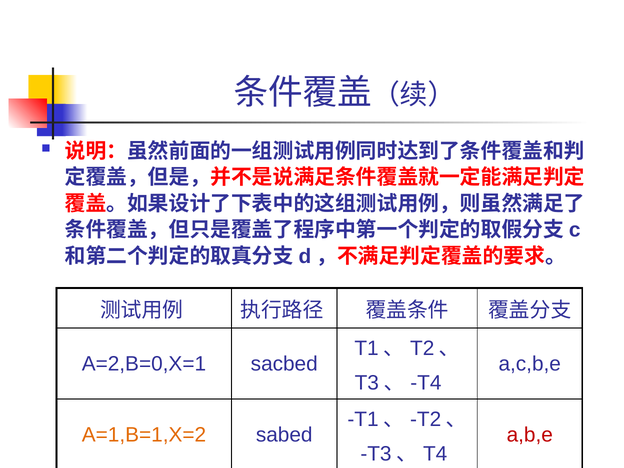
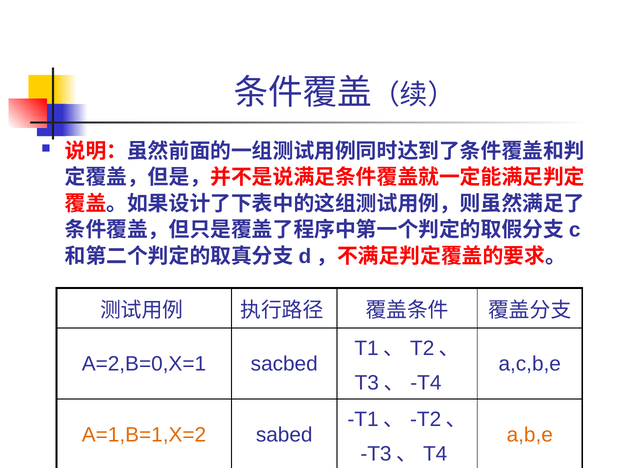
a,b,e colour: red -> orange
